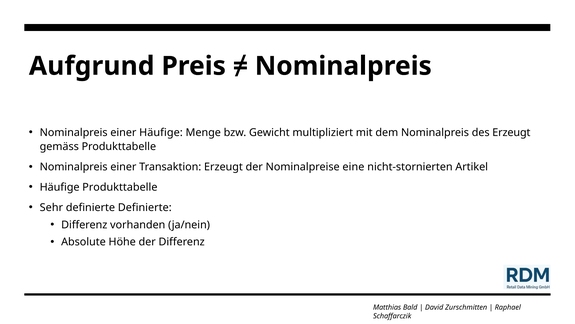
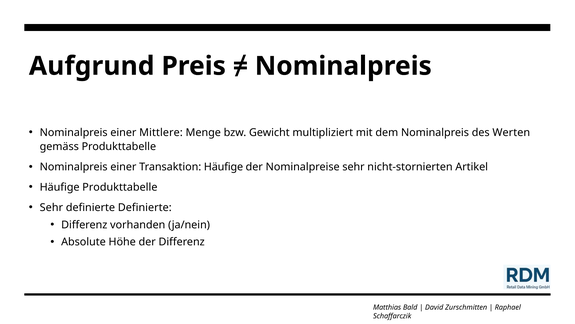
einer Häufige: Häufige -> Mittlere
des Erzeugt: Erzeugt -> Werten
Transaktion Erzeugt: Erzeugt -> Häufige
Nominalpreise eine: eine -> sehr
